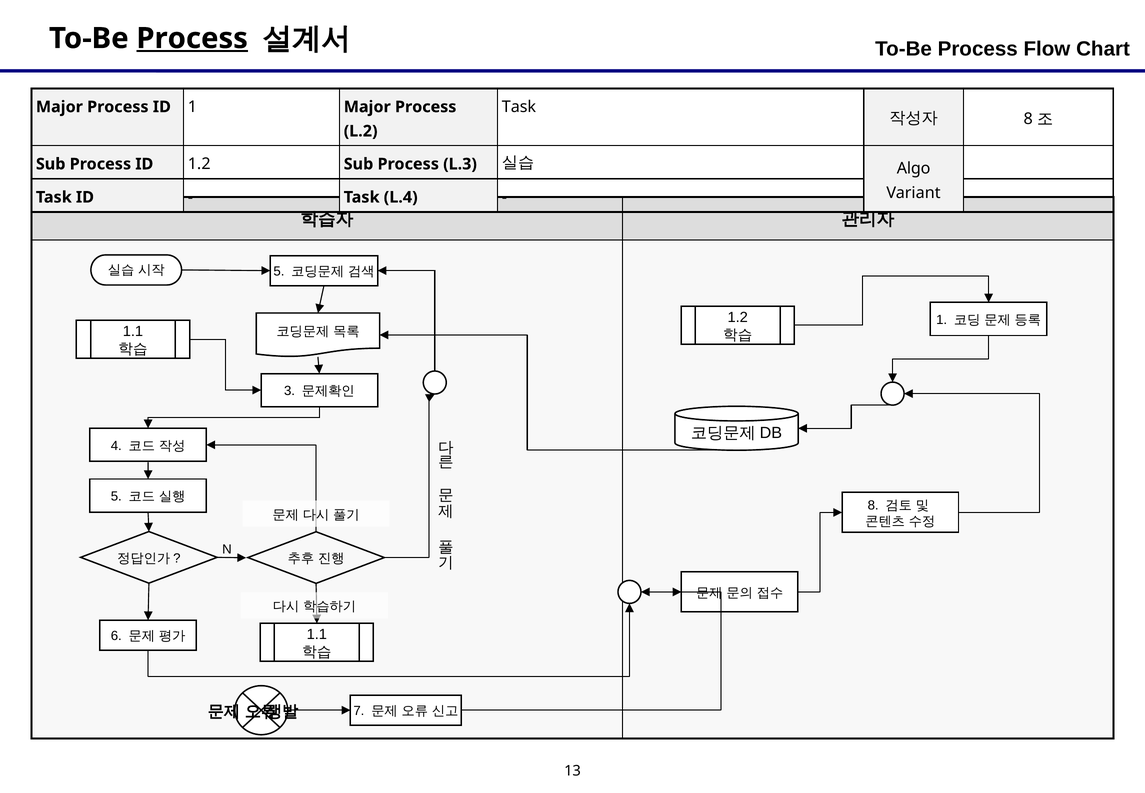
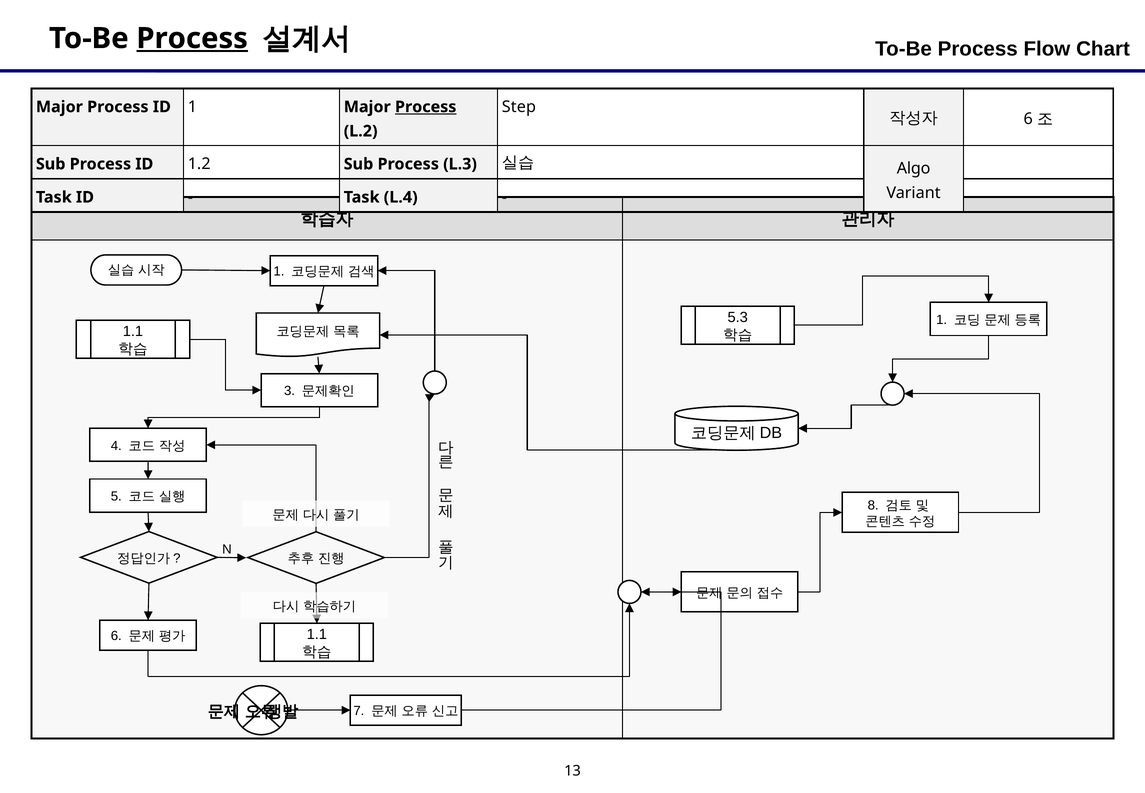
Task at (519, 107): Task -> Step
Process at (426, 107) underline: none -> present
8 at (1028, 119): 8 -> 6
5 at (279, 271): 5 -> 1
1.2 at (738, 317): 1.2 -> 5.3
